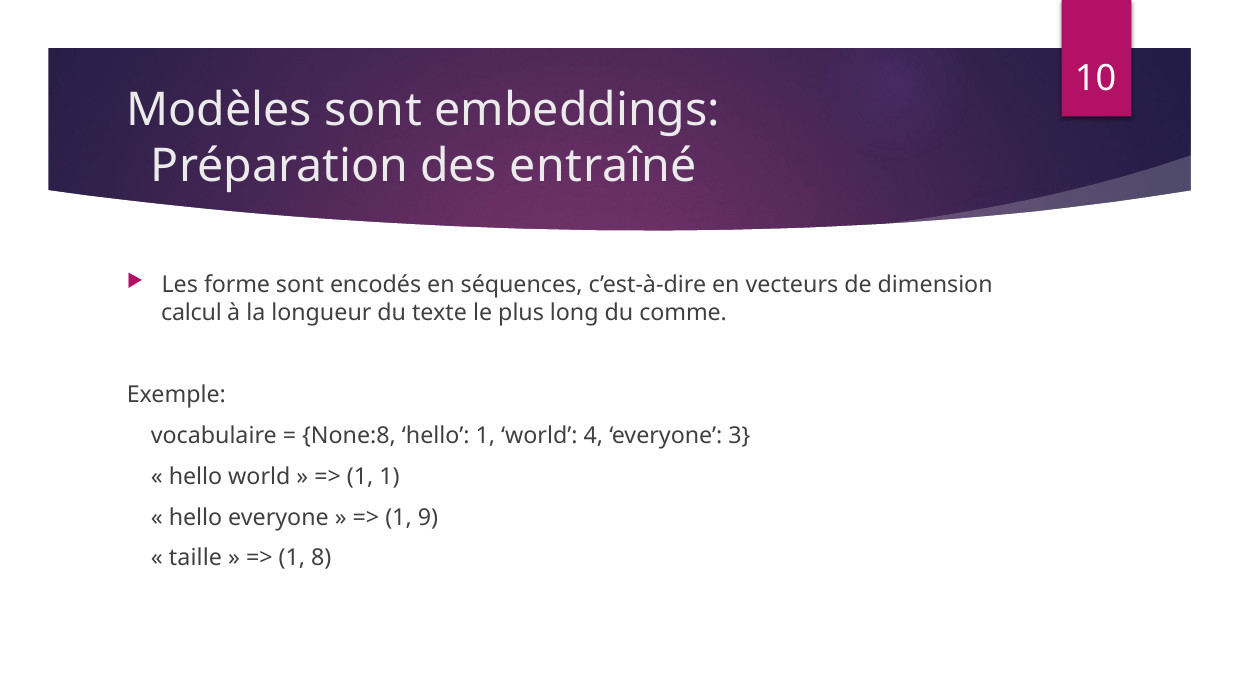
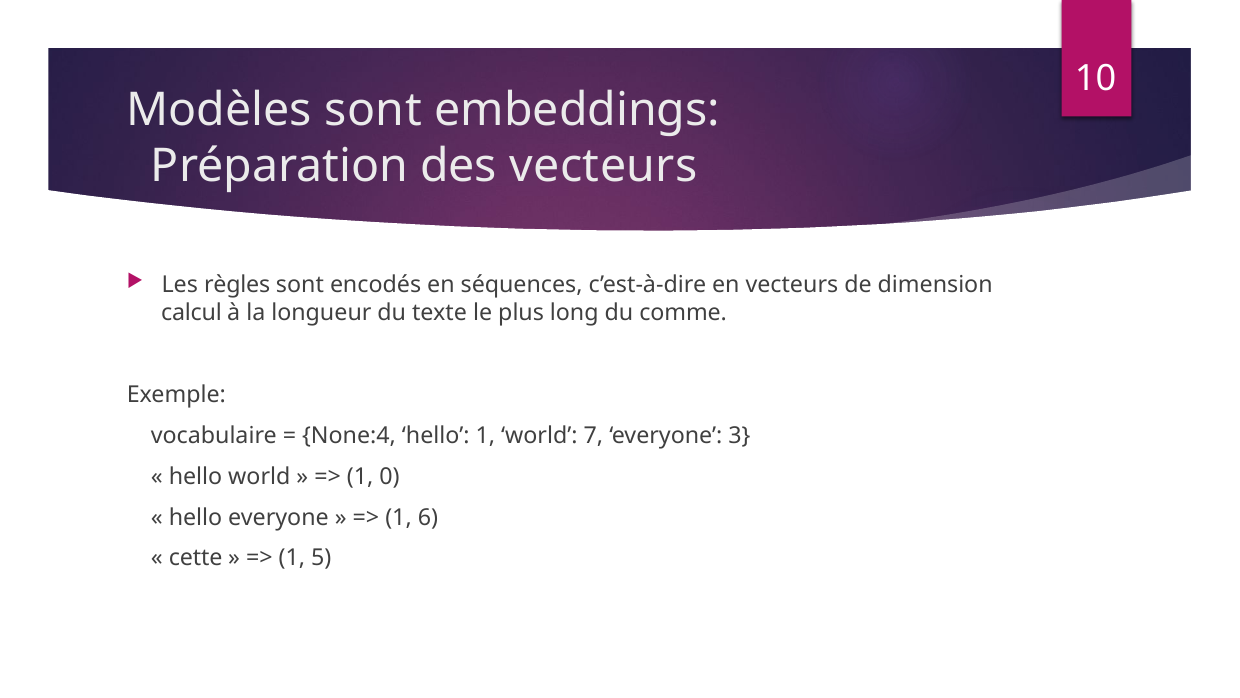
des entraîné: entraîné -> vecteurs
forme: forme -> règles
None:8: None:8 -> None:4
4: 4 -> 7
1 1: 1 -> 0
9: 9 -> 6
taille: taille -> cette
8: 8 -> 5
